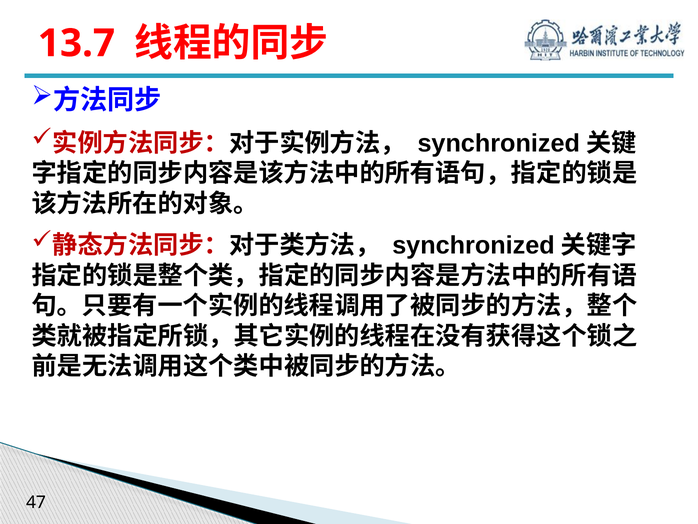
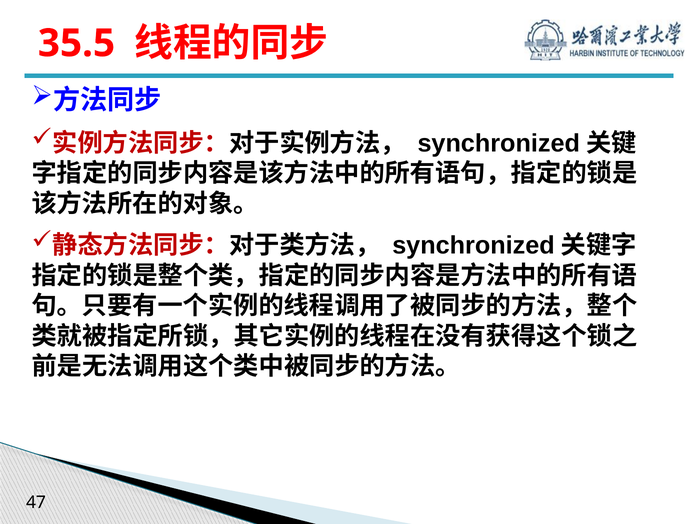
13.7: 13.7 -> 35.5
